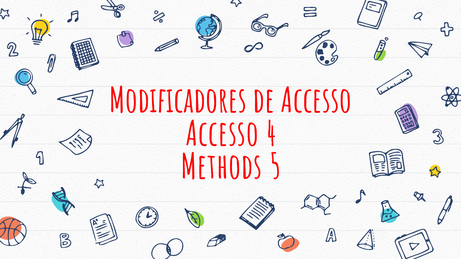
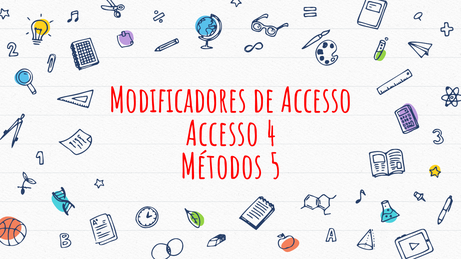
Methods: Methods -> Métodos
